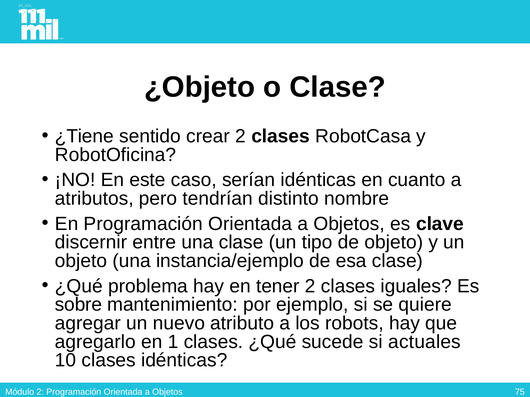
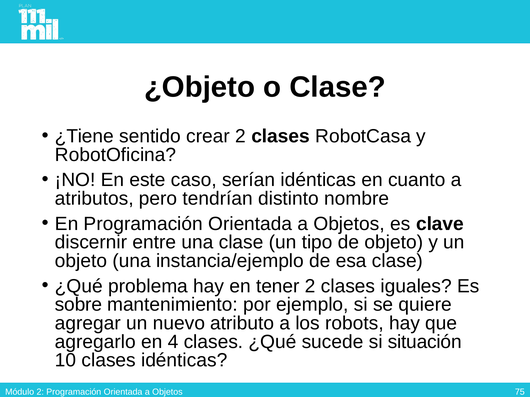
1: 1 -> 4
actuales: actuales -> situación
